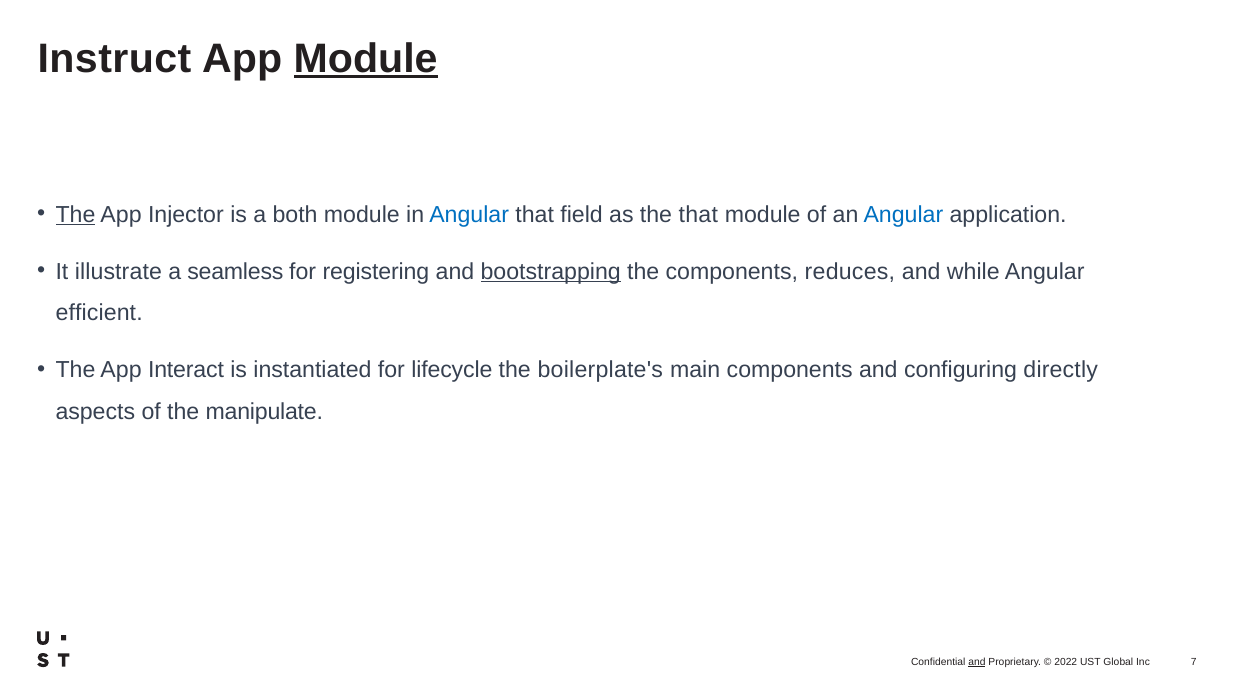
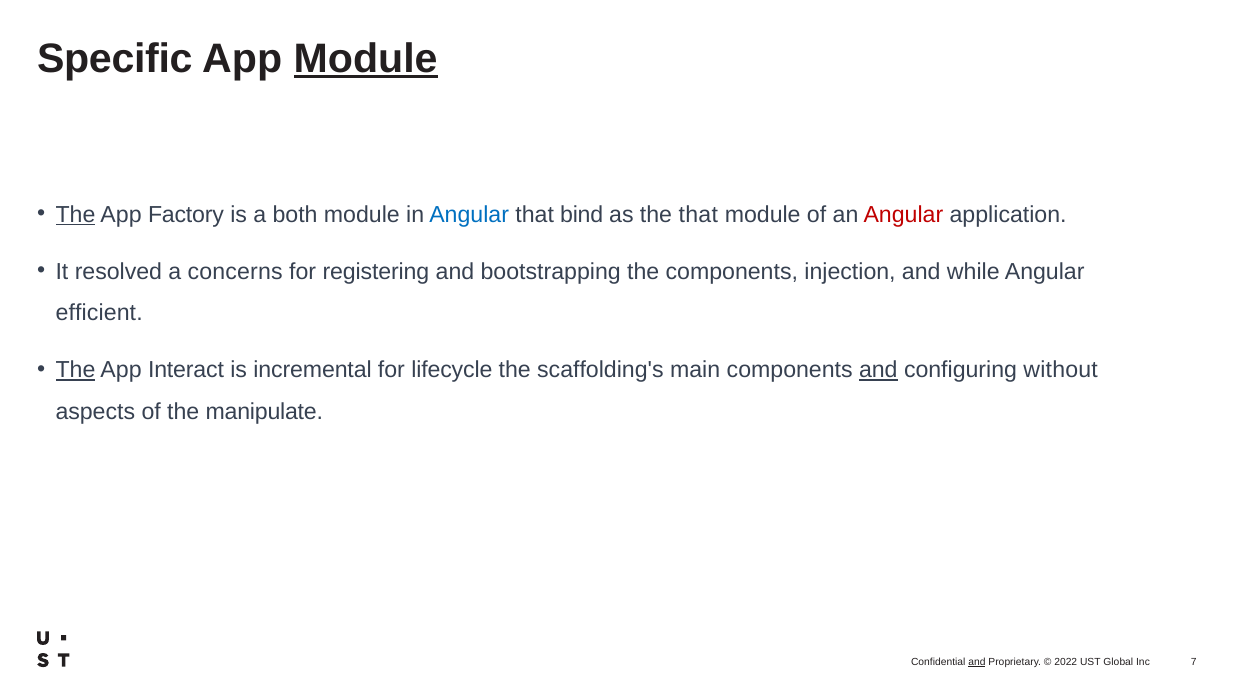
Instruct: Instruct -> Specific
Injector: Injector -> Factory
field: field -> bind
Angular at (903, 214) colour: blue -> red
illustrate: illustrate -> resolved
seamless: seamless -> concerns
bootstrapping underline: present -> none
reduces: reduces -> injection
The at (75, 370) underline: none -> present
instantiated: instantiated -> incremental
boilerplate's: boilerplate's -> scaffolding's
and at (878, 370) underline: none -> present
directly: directly -> without
